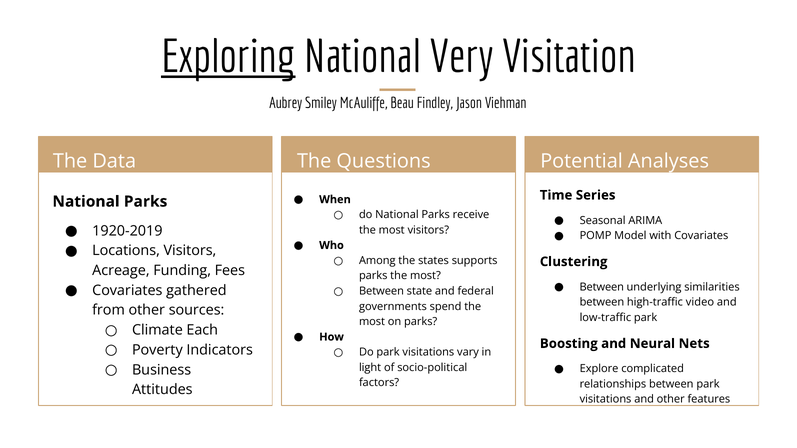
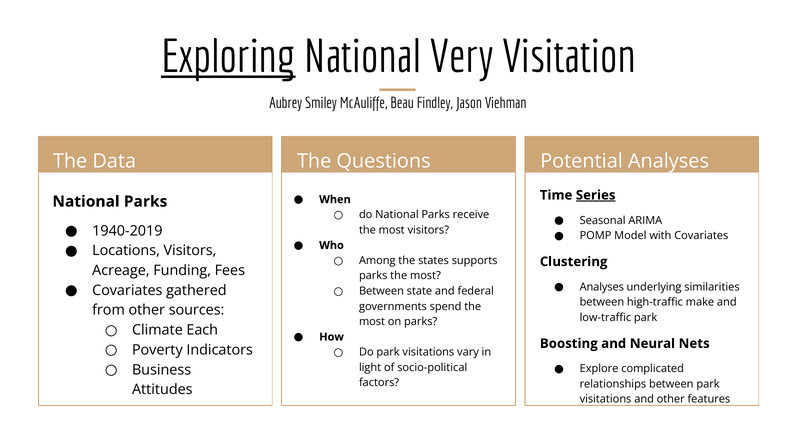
Series underline: none -> present
1920-2019: 1920-2019 -> 1940-2019
Between at (602, 287): Between -> Analyses
video: video -> make
